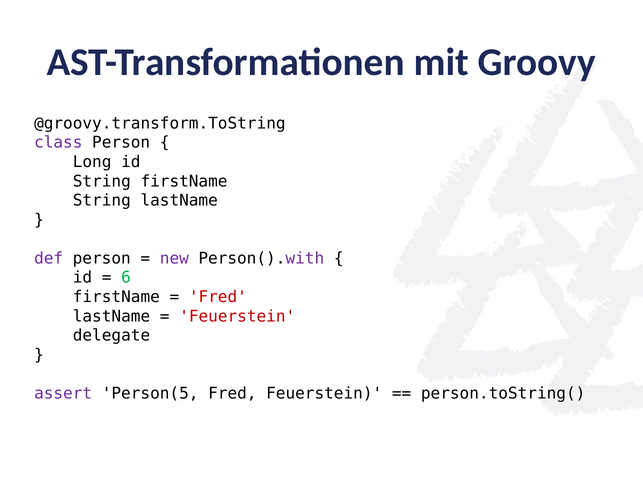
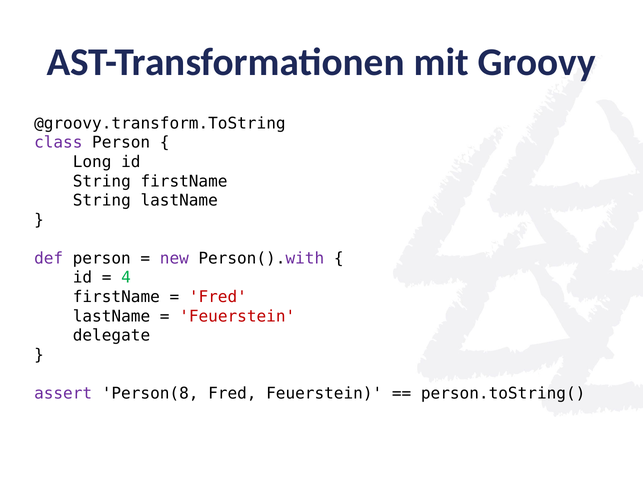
6: 6 -> 4
Person(5: Person(5 -> Person(8
